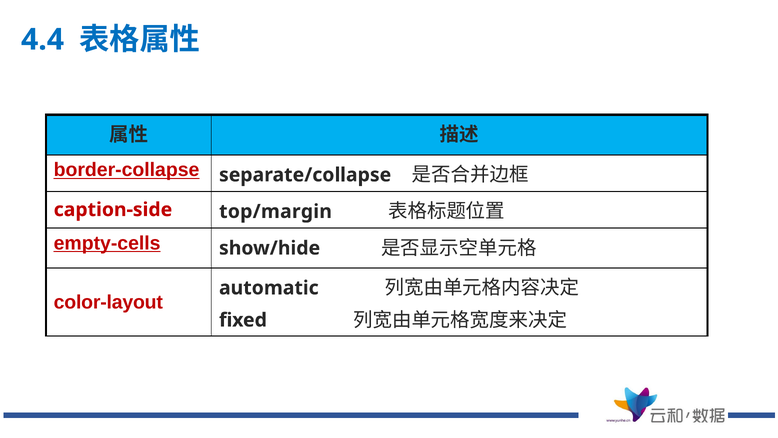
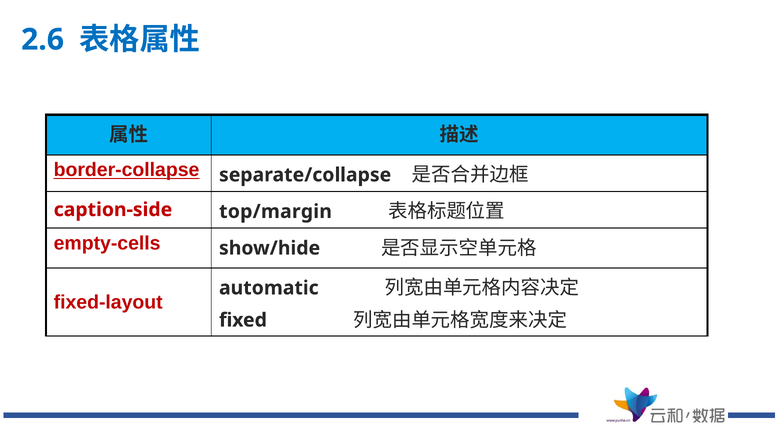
4.4: 4.4 -> 2.6
empty-cells underline: present -> none
color-layout: color-layout -> fixed-layout
